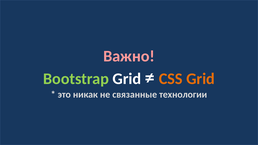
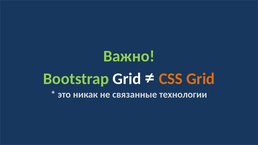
Важно colour: pink -> light green
